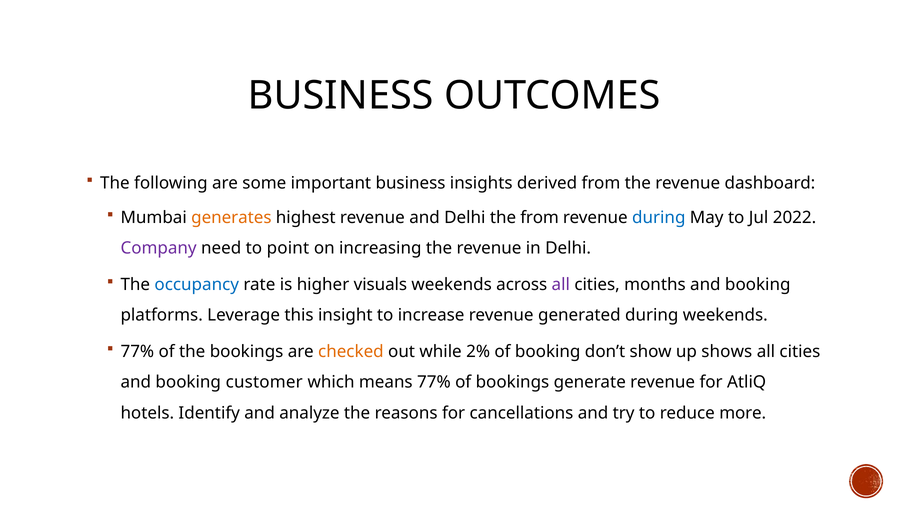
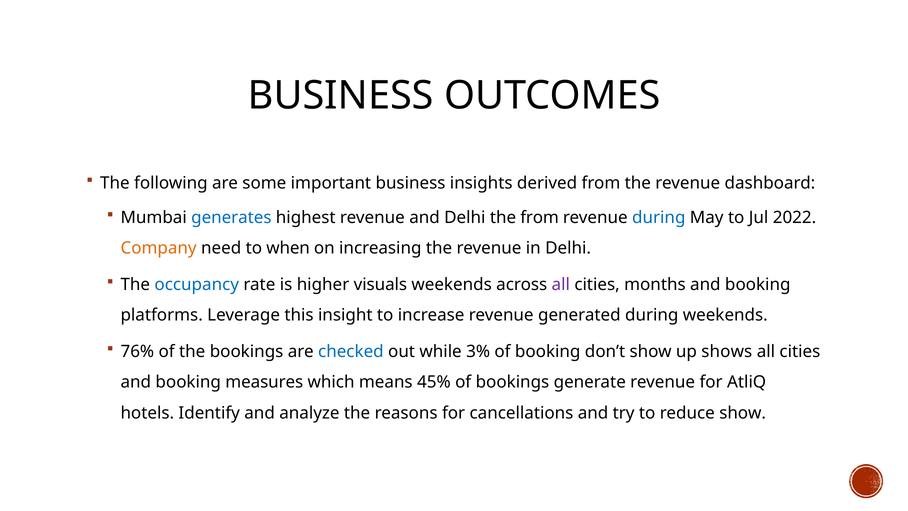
generates colour: orange -> blue
Company colour: purple -> orange
point: point -> when
77% at (137, 351): 77% -> 76%
checked colour: orange -> blue
2%: 2% -> 3%
customer: customer -> measures
means 77%: 77% -> 45%
reduce more: more -> show
